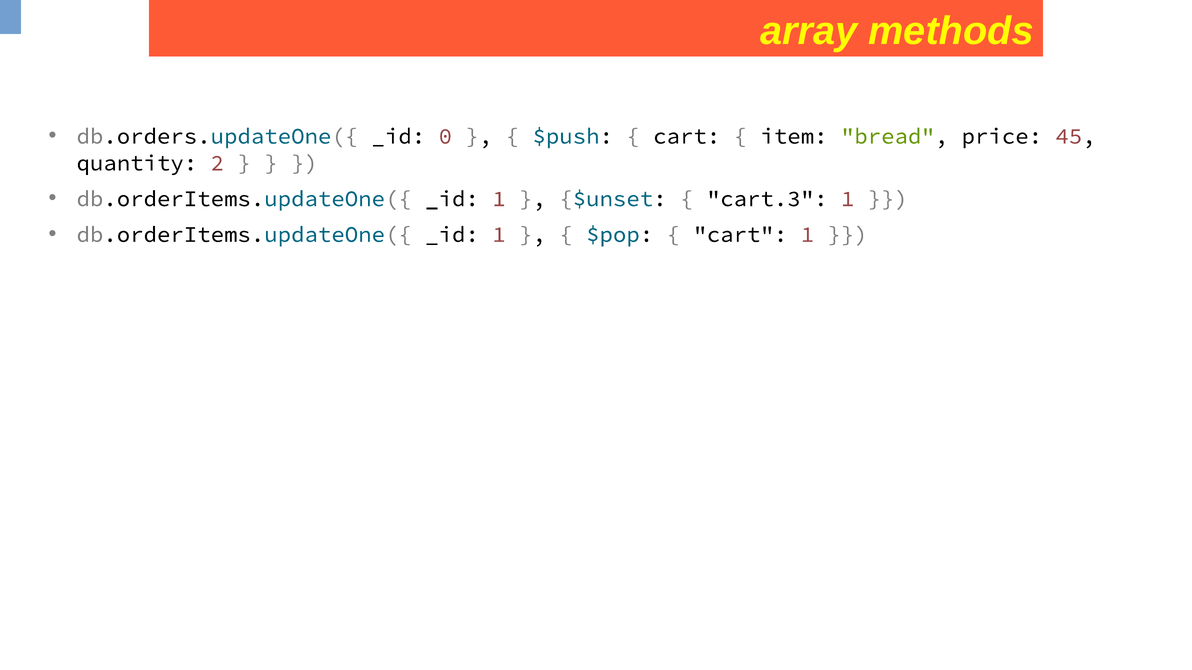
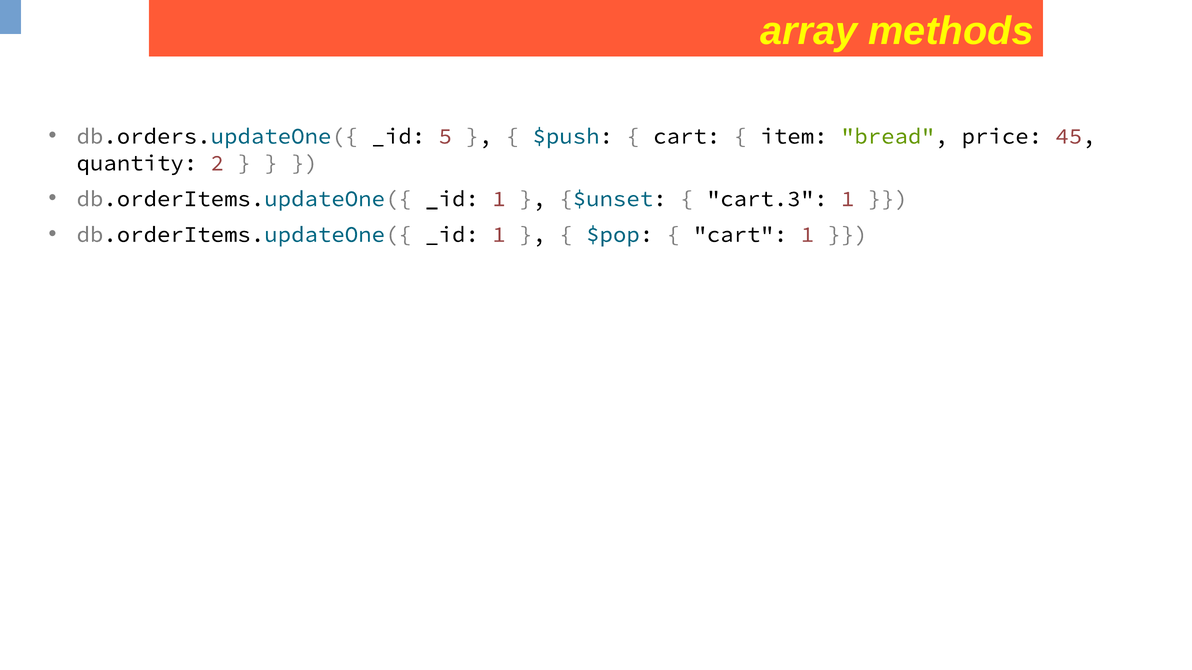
0: 0 -> 5
